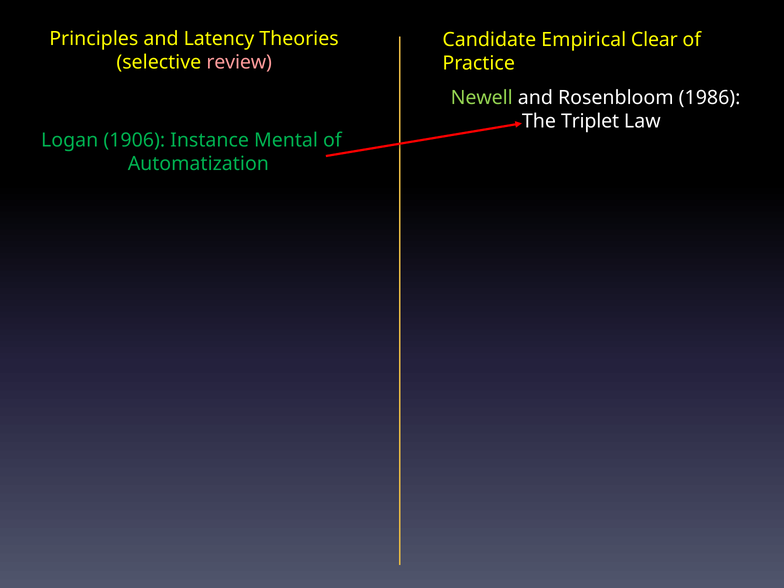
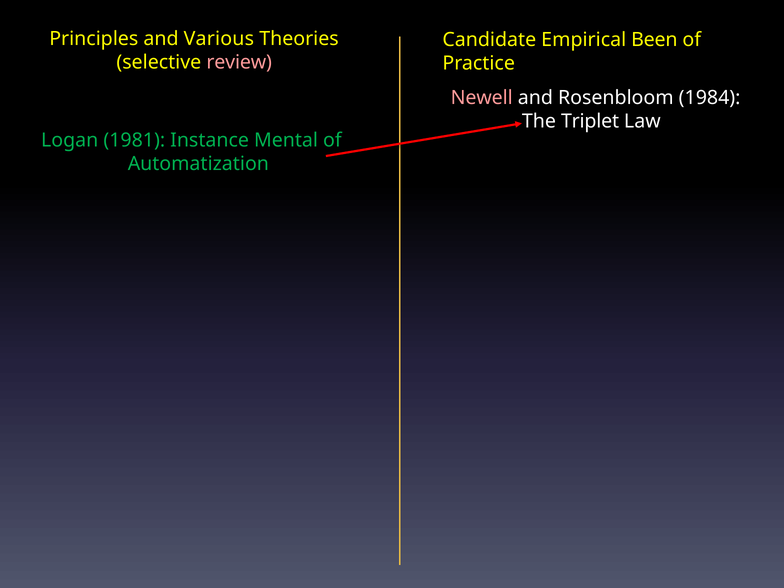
Latency: Latency -> Various
Clear: Clear -> Been
Newell colour: light green -> pink
1986: 1986 -> 1984
1906: 1906 -> 1981
